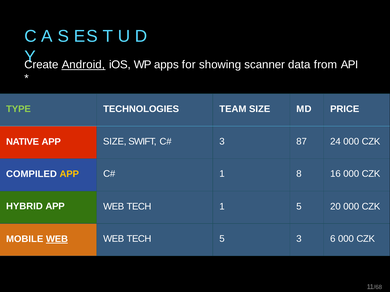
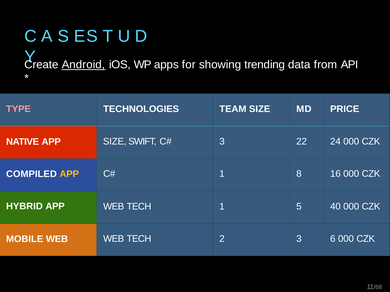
scanner: scanner -> trending
TYPE colour: light green -> pink
87: 87 -> 22
20: 20 -> 40
WEB at (57, 239) underline: present -> none
TECH 5: 5 -> 2
